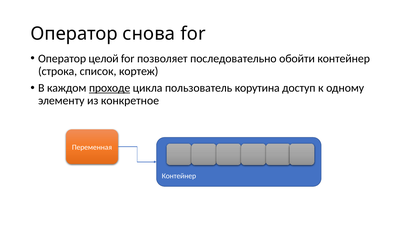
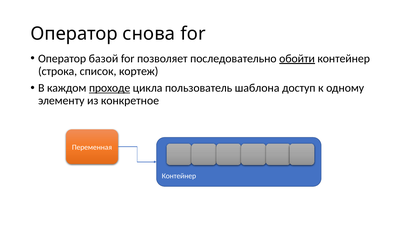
целой: целой -> базой
обойти underline: none -> present
корутина: корутина -> шаблона
